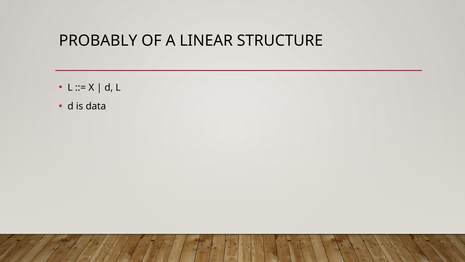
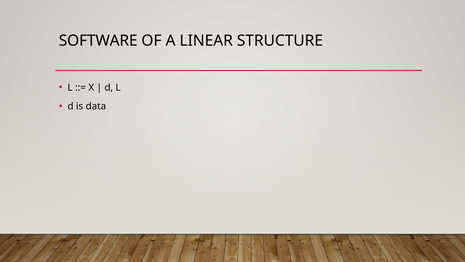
PROBABLY: PROBABLY -> SOFTWARE
